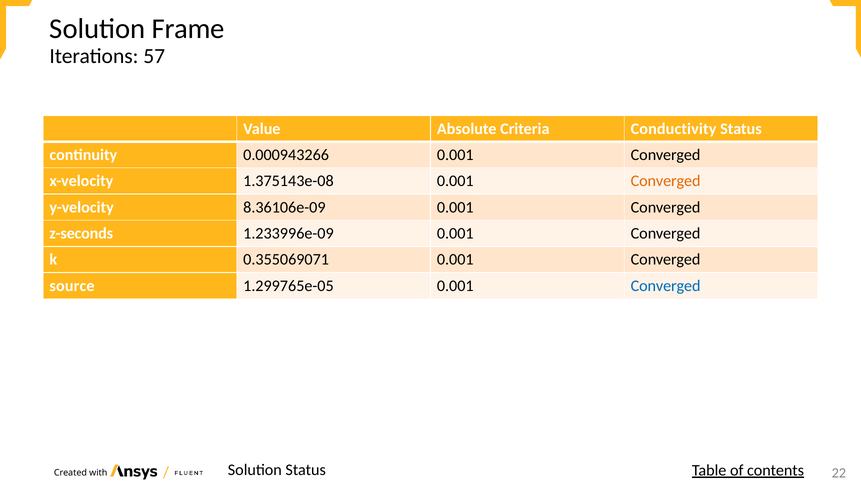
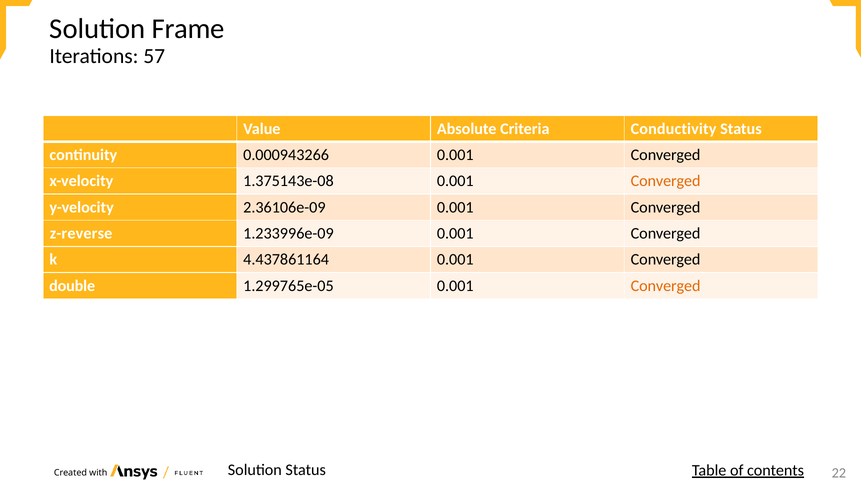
8.36106e-09: 8.36106e-09 -> 2.36106e-09
z-seconds: z-seconds -> z-reverse
0.355069071: 0.355069071 -> 4.437861164
source: source -> double
Converged at (666, 286) colour: blue -> orange
